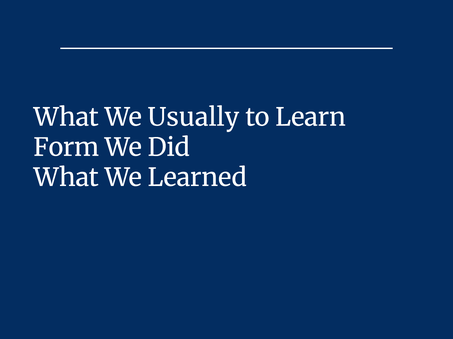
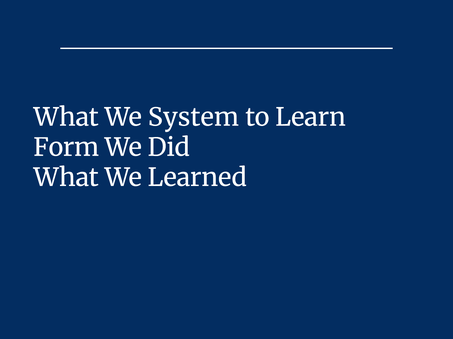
Usually: Usually -> System
